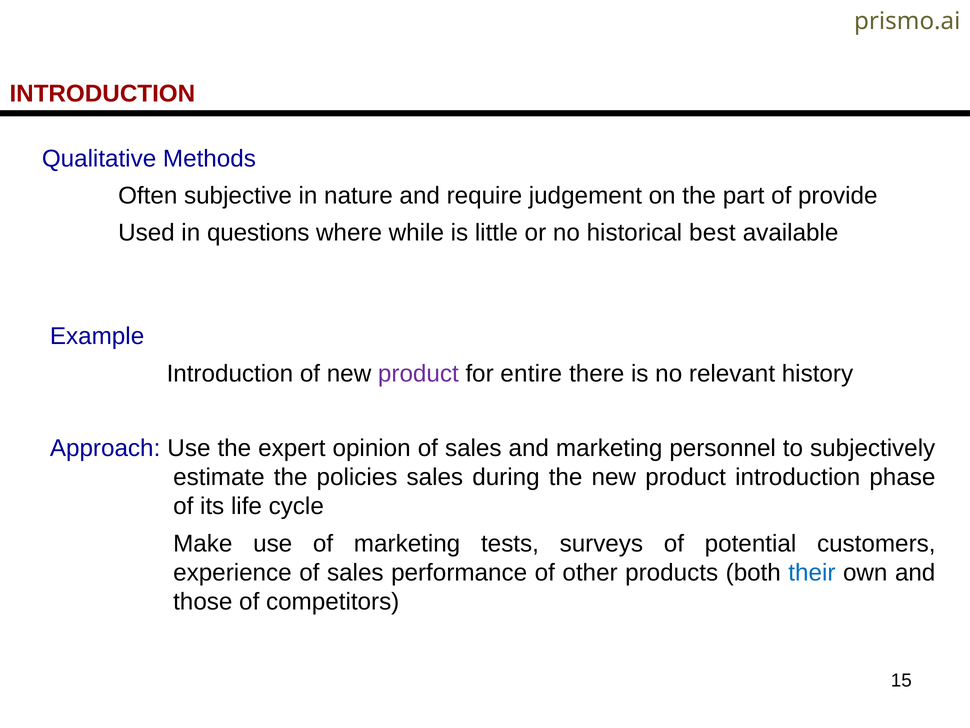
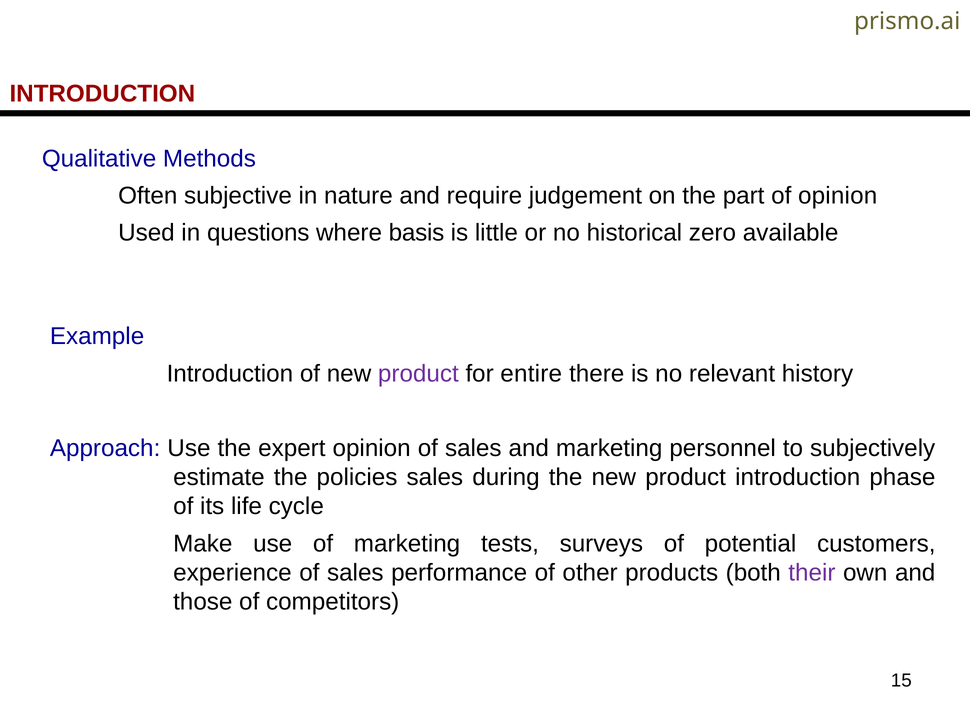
of provide: provide -> opinion
while: while -> basis
best: best -> zero
their colour: blue -> purple
